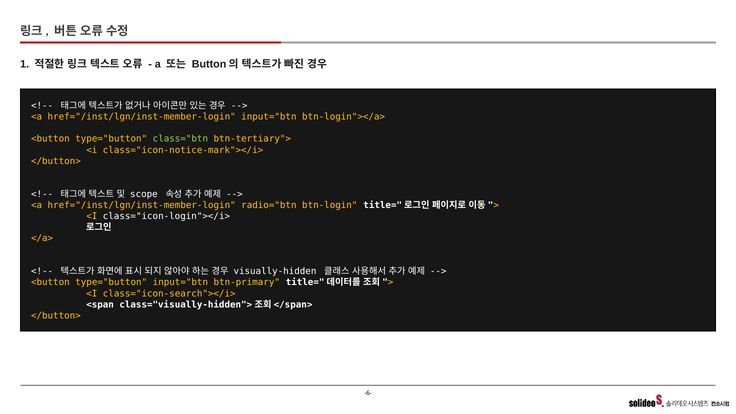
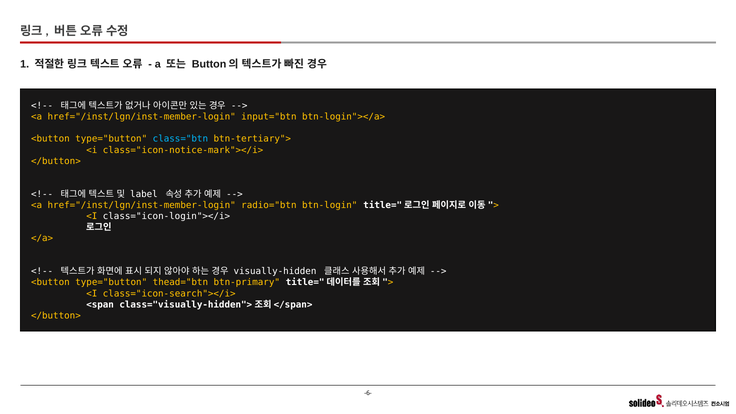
class="btn colour: light green -> light blue
scope: scope -> label
type="button input="btn: input="btn -> thead="btn
